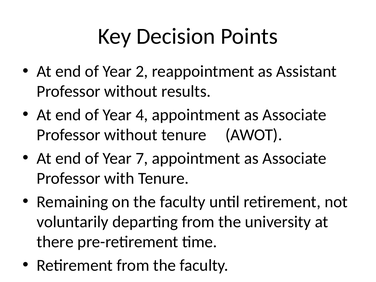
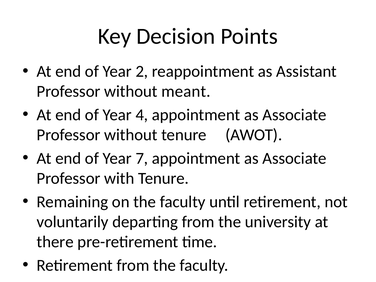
results: results -> meant
